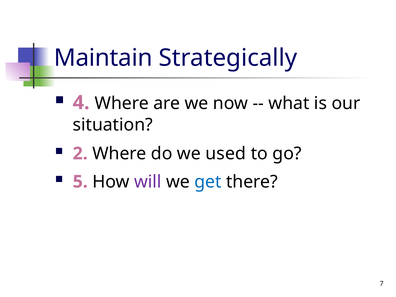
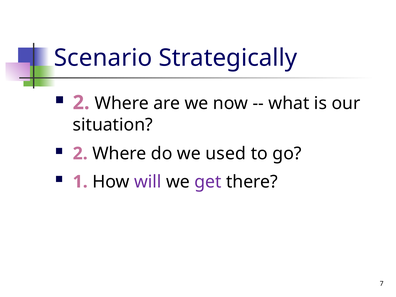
Maintain: Maintain -> Scenario
4 at (81, 103): 4 -> 2
5: 5 -> 1
get colour: blue -> purple
